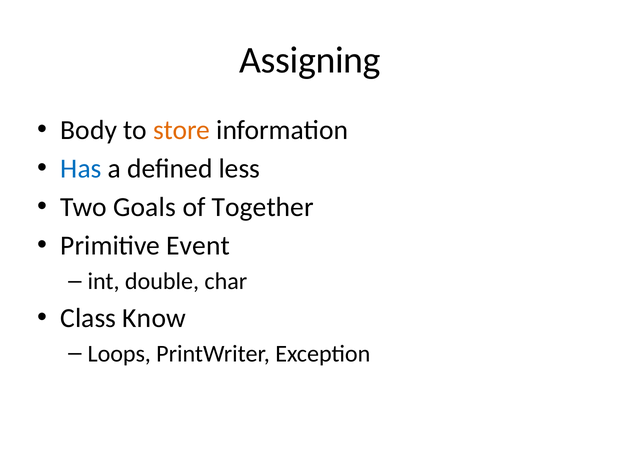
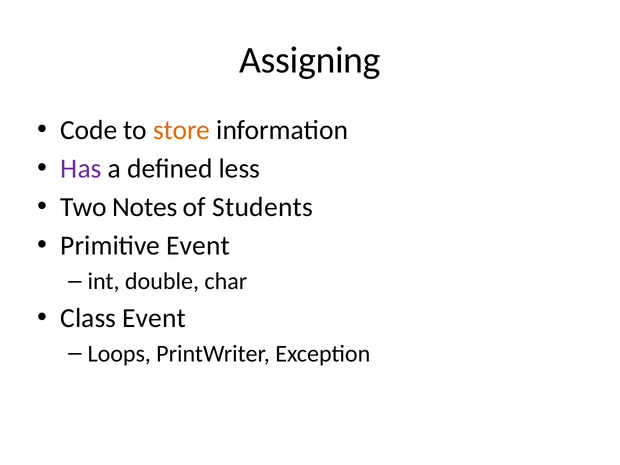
Body: Body -> Code
Has colour: blue -> purple
Goals: Goals -> Notes
Together: Together -> Students
Class Know: Know -> Event
